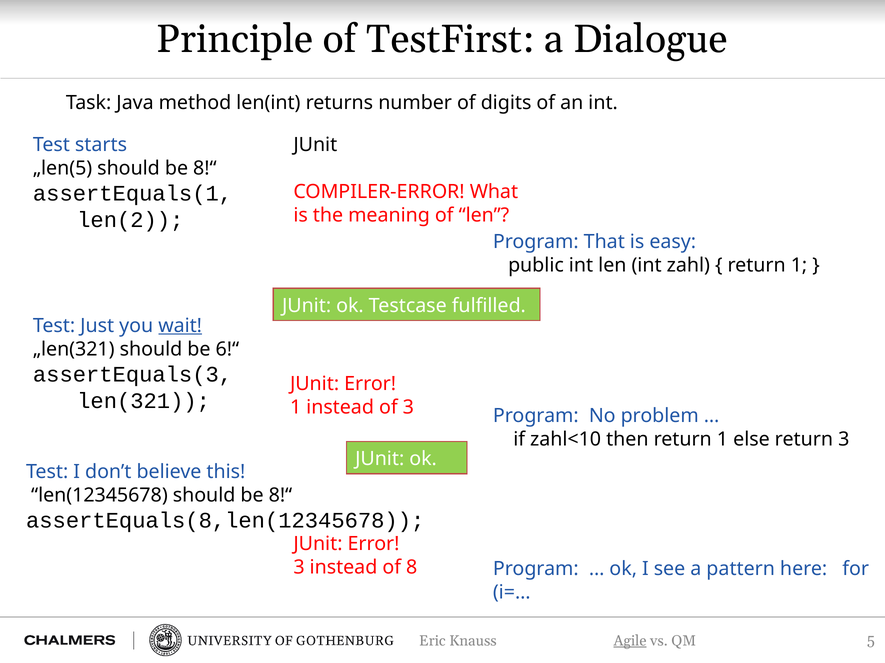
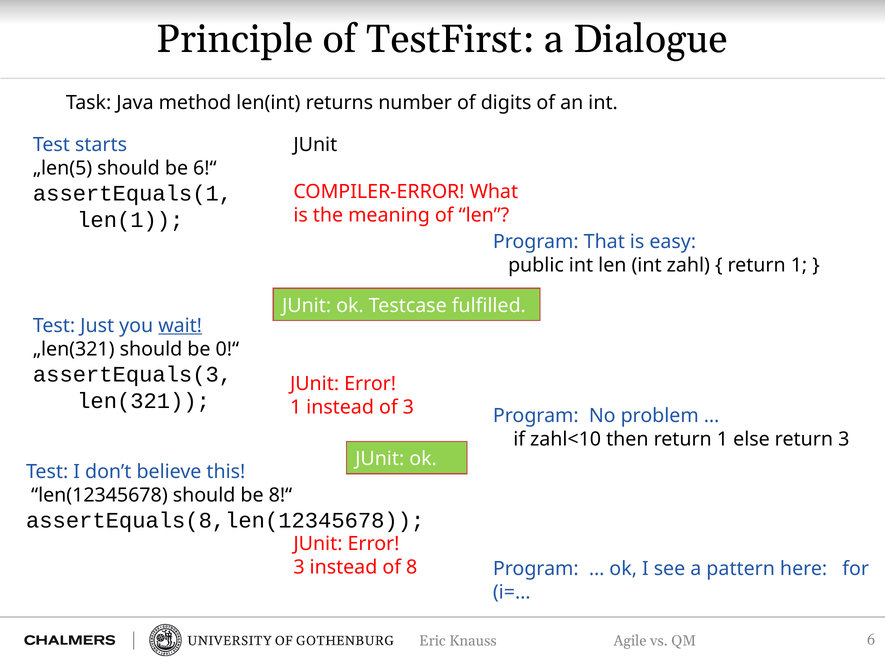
„len(5 should be 8!“: 8!“ -> 6!“
len(2: len(2 -> len(1
6!“: 6!“ -> 0!“
Agile underline: present -> none
5: 5 -> 6
